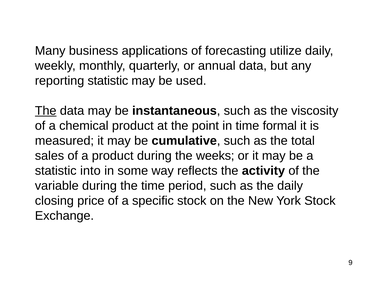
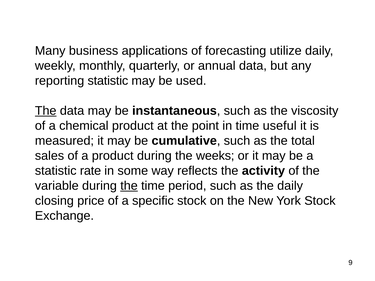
formal: formal -> useful
into: into -> rate
the at (129, 186) underline: none -> present
